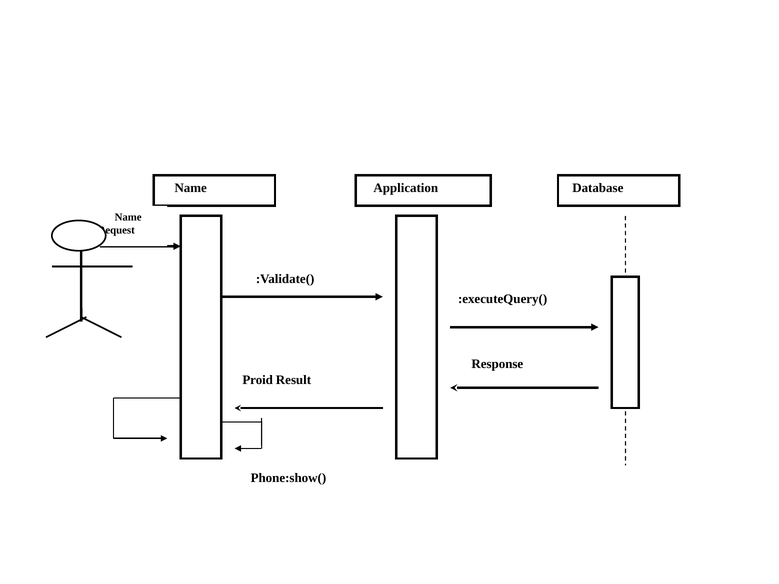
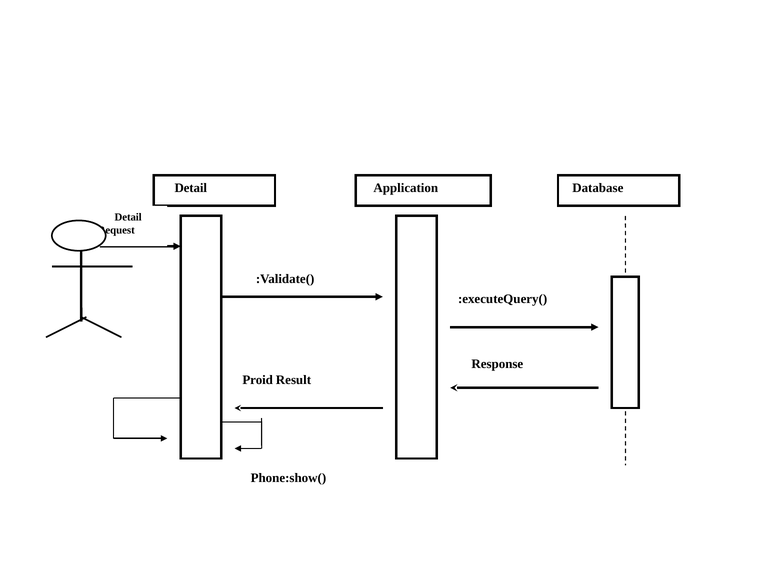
Name at (191, 188): Name -> Detail
Name at (128, 217): Name -> Detail
